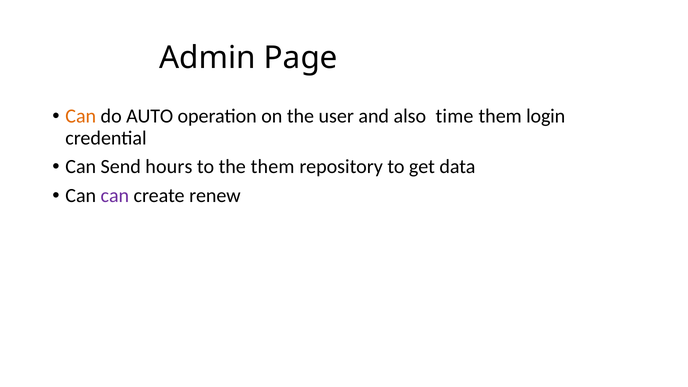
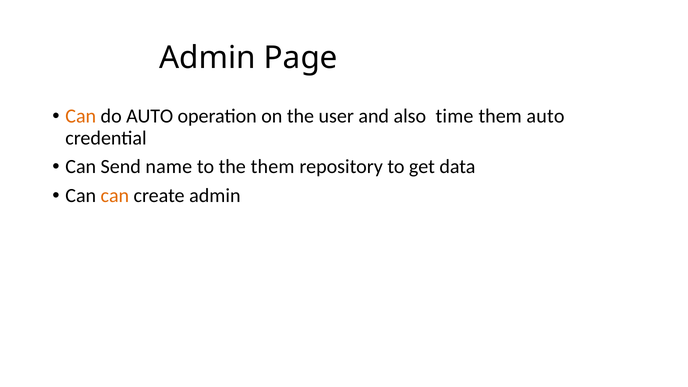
them login: login -> auto
hours: hours -> name
can at (115, 196) colour: purple -> orange
create renew: renew -> admin
